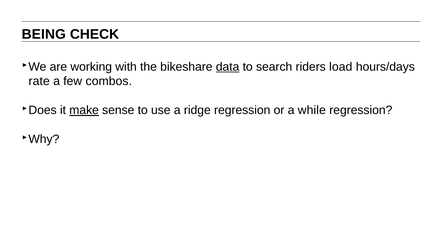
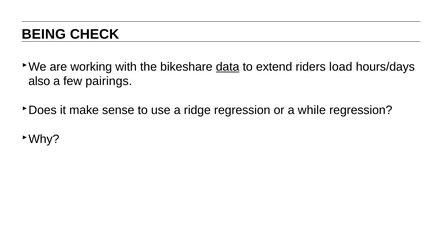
search: search -> extend
rate: rate -> also
combos: combos -> pairings
make underline: present -> none
